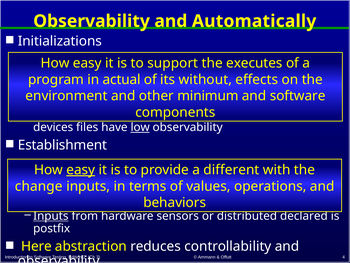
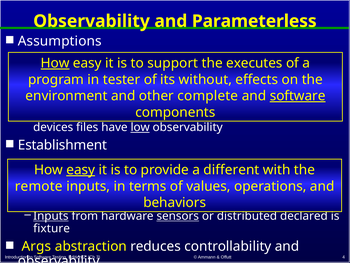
Automatically: Automatically -> Parameterless
Initializations: Initializations -> Assumptions
How at (55, 63) underline: none -> present
actual: actual -> tester
minimum: minimum -> complete
software at (298, 96) underline: none -> present
change: change -> remote
sensors underline: none -> present
postfix: postfix -> fixture
Here: Here -> Args
